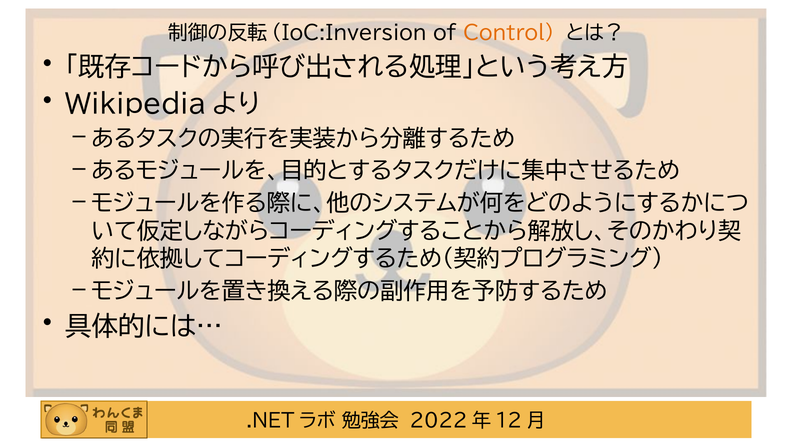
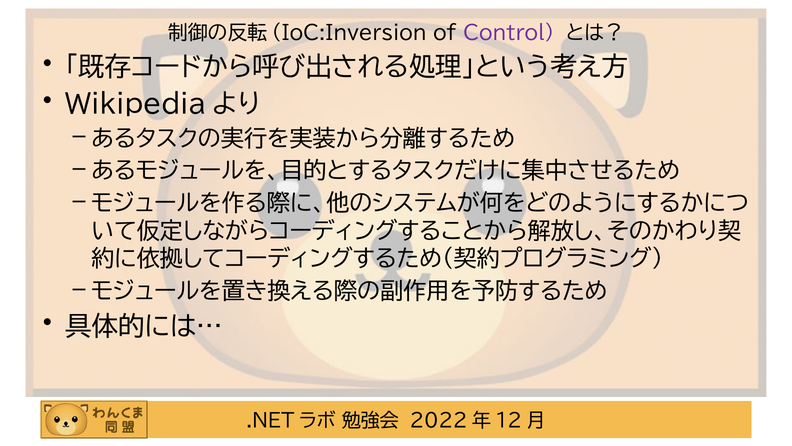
Control colour: orange -> purple
